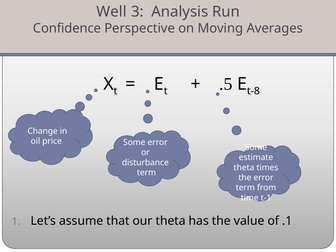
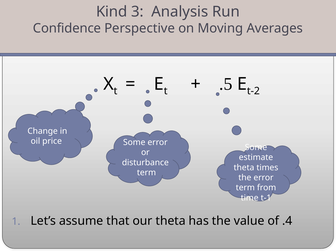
Well: Well -> Kind
t-8: t-8 -> t-2
.1: .1 -> .4
